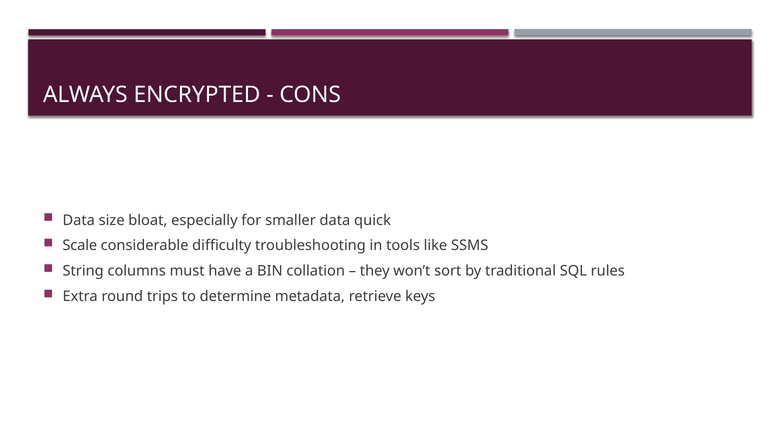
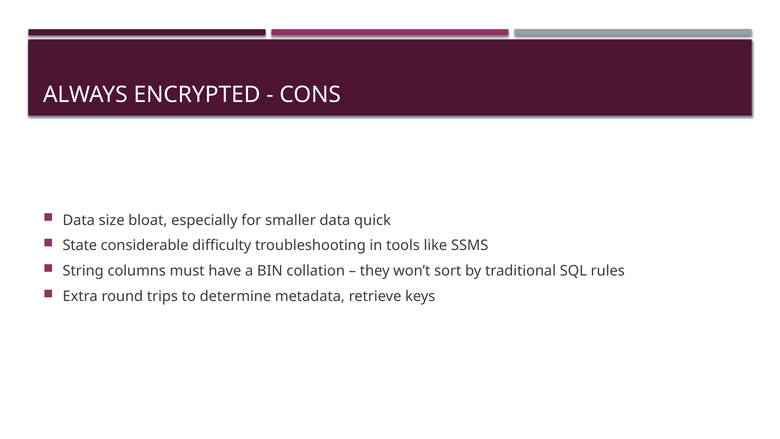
Scale: Scale -> State
